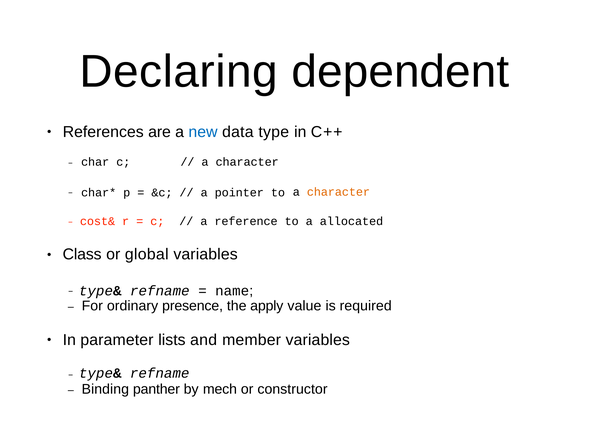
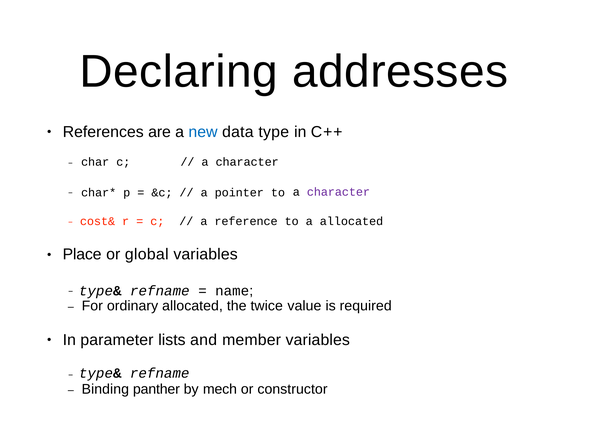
dependent: dependent -> addresses
character at (338, 192) colour: orange -> purple
Class: Class -> Place
ordinary presence: presence -> allocated
apply: apply -> twice
